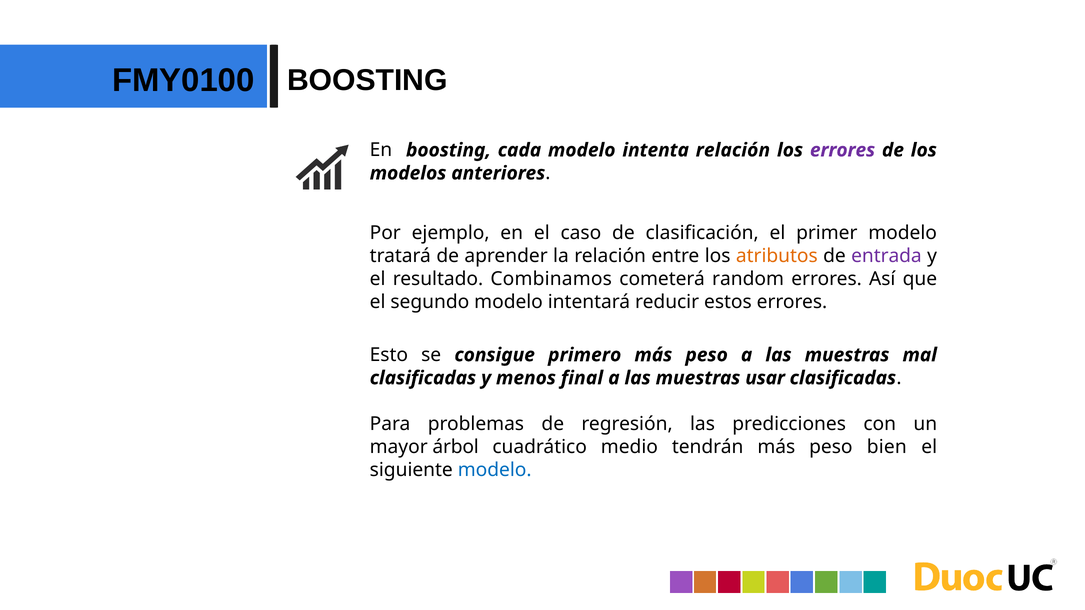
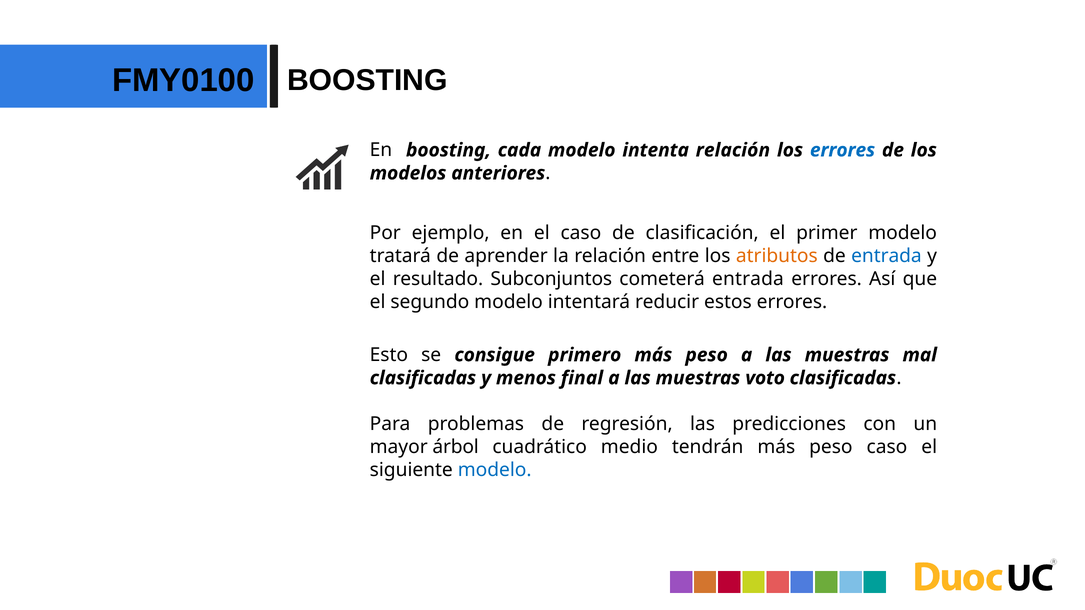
errores at (843, 150) colour: purple -> blue
entrada at (886, 256) colour: purple -> blue
Combinamos: Combinamos -> Subconjuntos
cometerá random: random -> entrada
usar: usar -> voto
peso bien: bien -> caso
